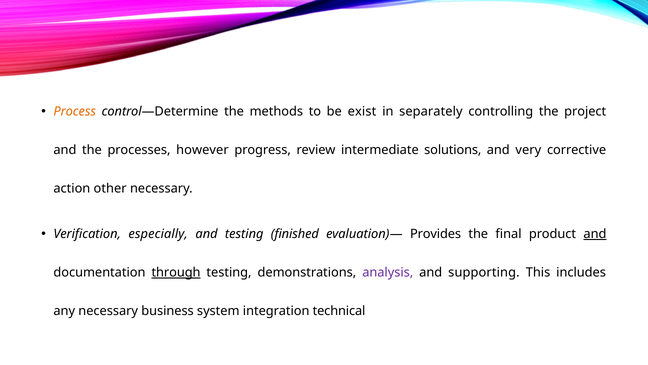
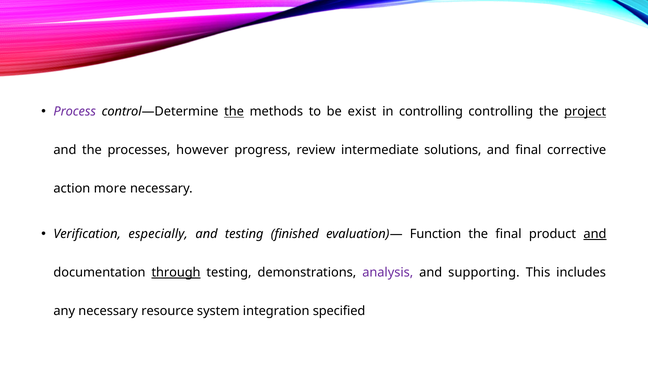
Process colour: orange -> purple
the at (234, 112) underline: none -> present
in separately: separately -> controlling
project underline: none -> present
and very: very -> final
other: other -> more
Provides: Provides -> Function
business: business -> resource
technical: technical -> specified
